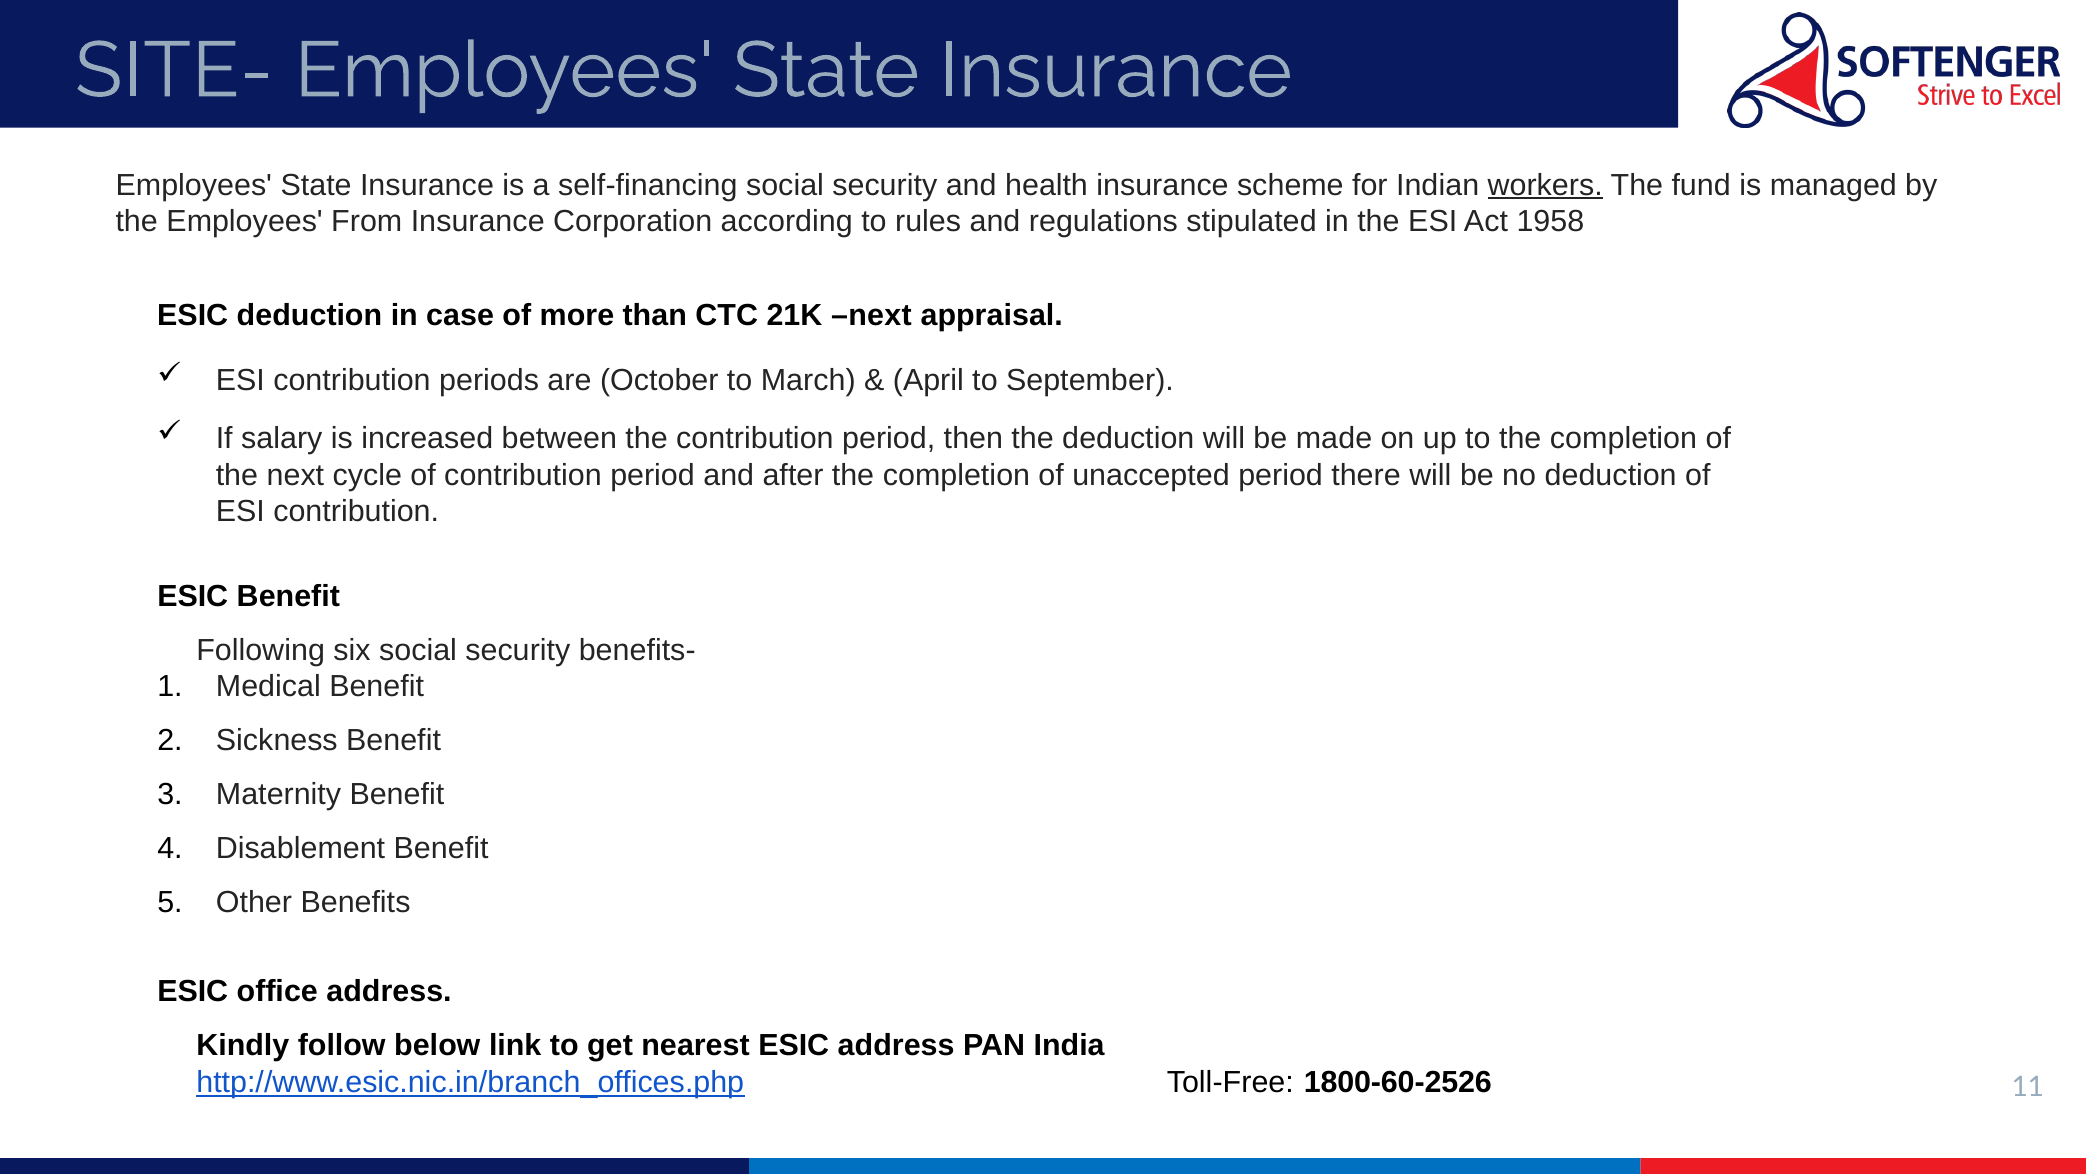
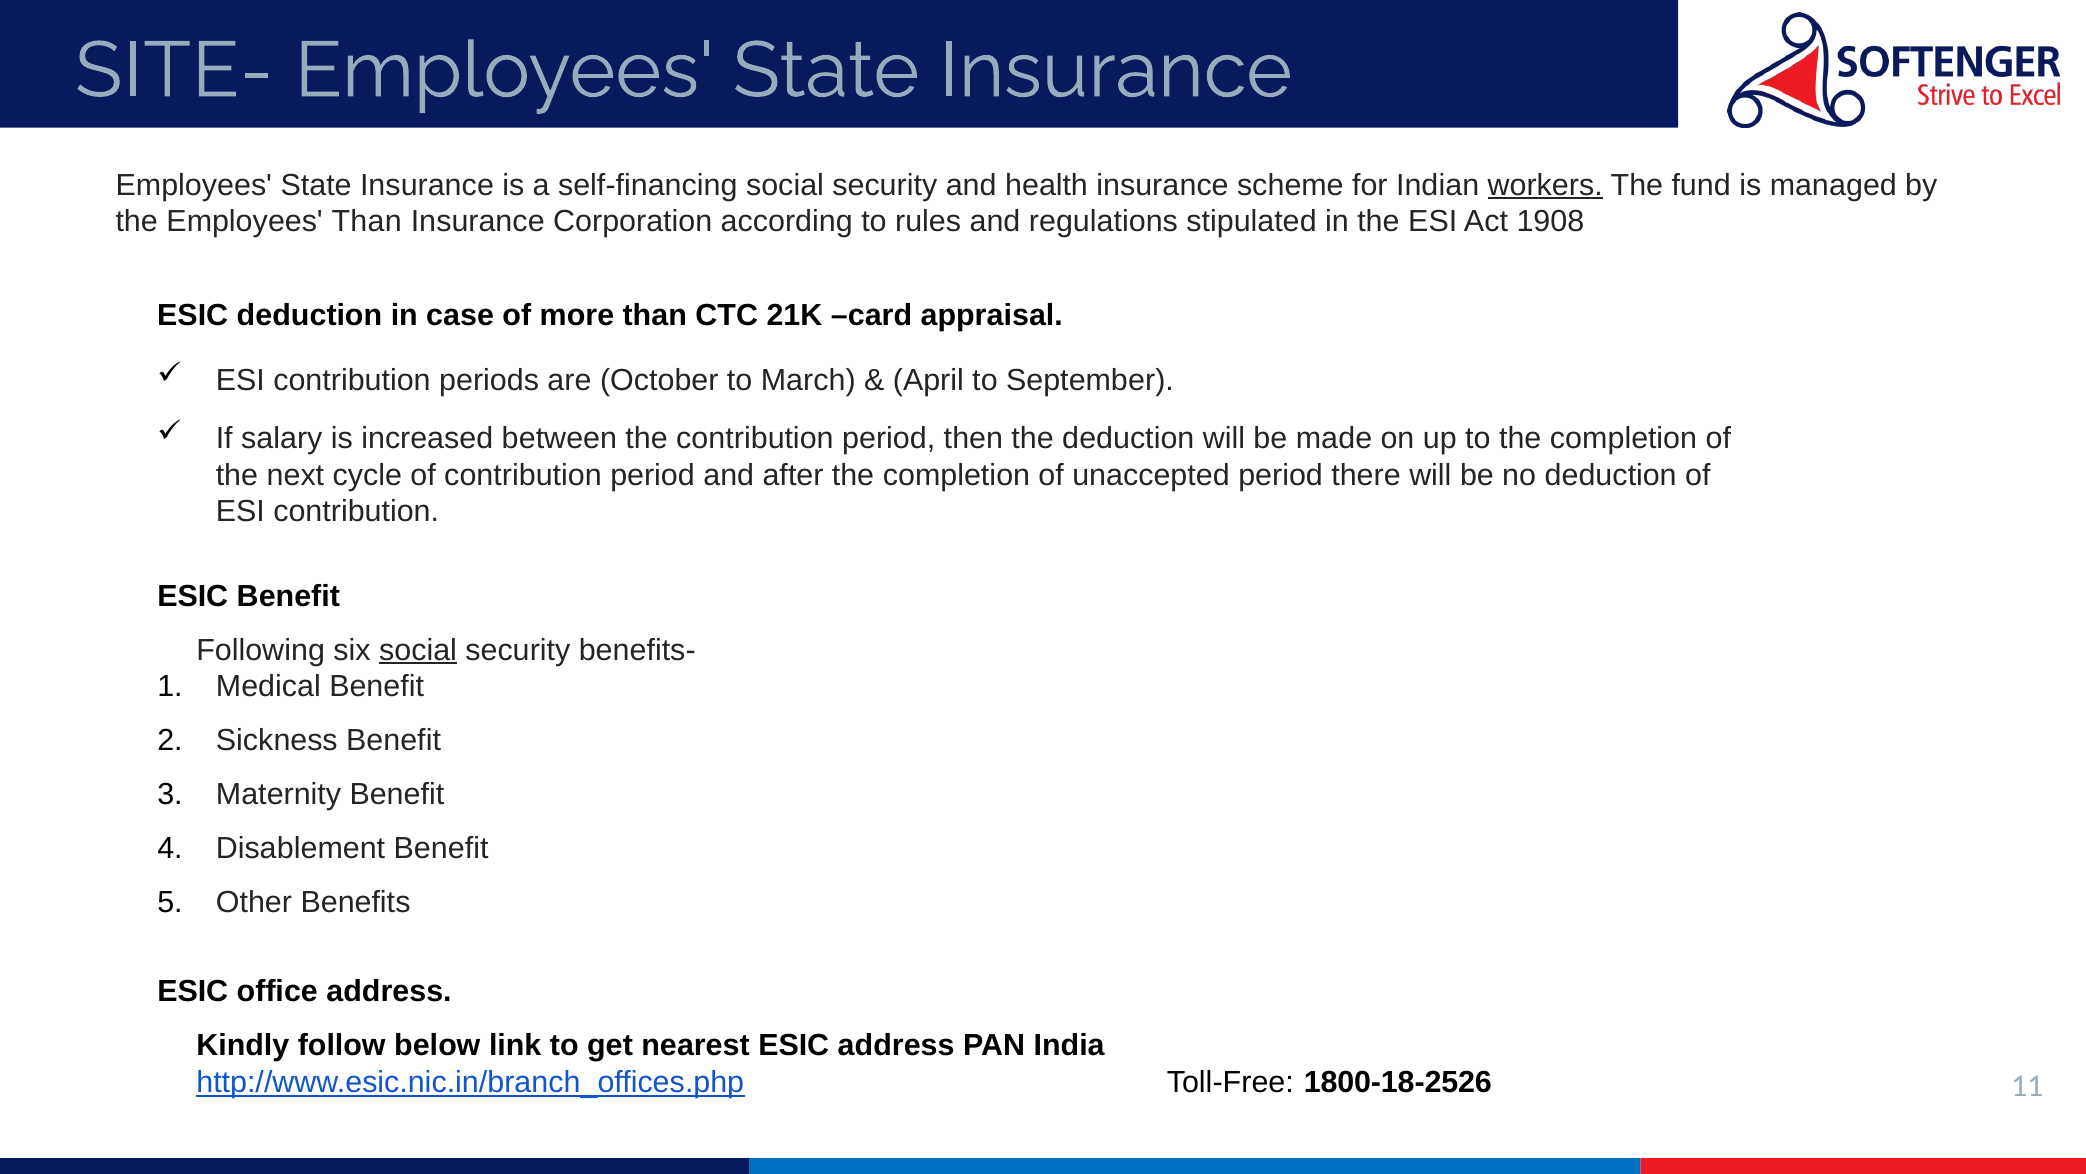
Employees From: From -> Than
1958: 1958 -> 1908
21K next: next -> card
social at (418, 650) underline: none -> present
1800-60-2526: 1800-60-2526 -> 1800-18-2526
